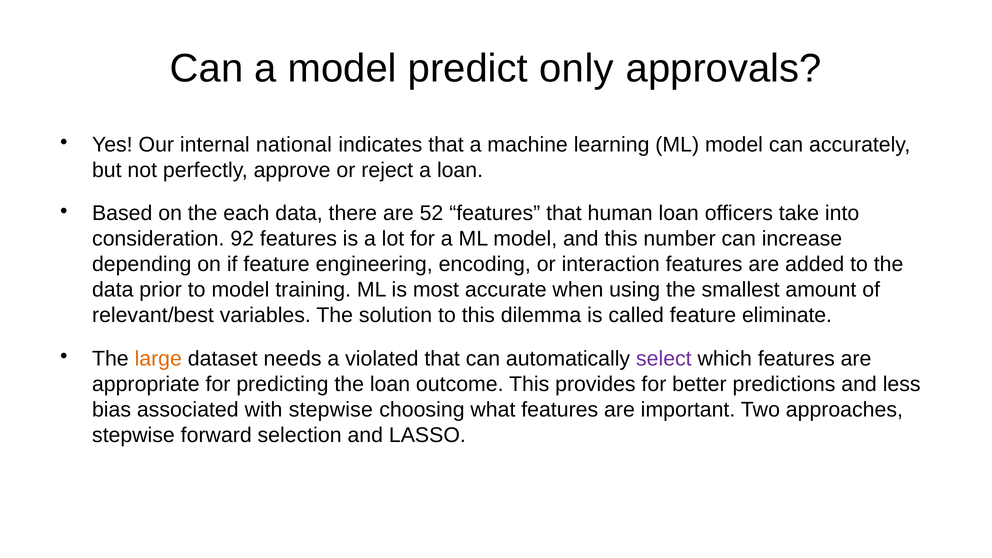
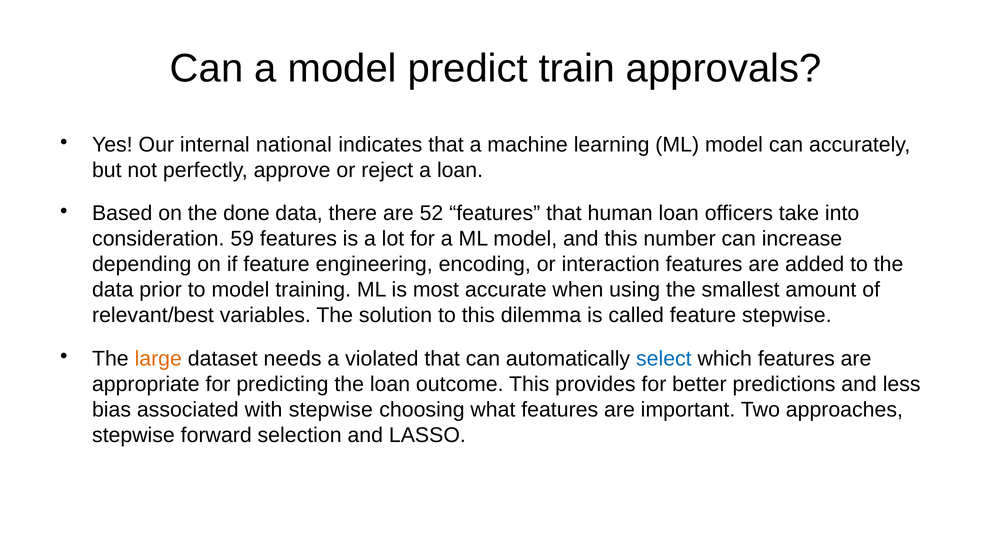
only: only -> train
each: each -> done
92: 92 -> 59
feature eliminate: eliminate -> stepwise
select colour: purple -> blue
